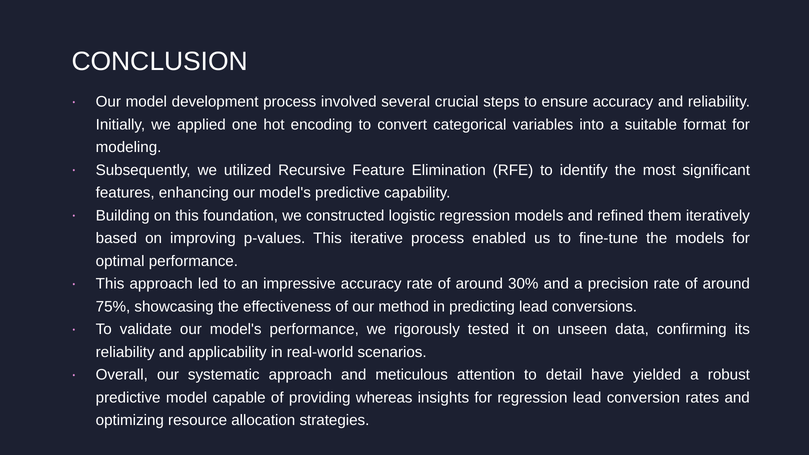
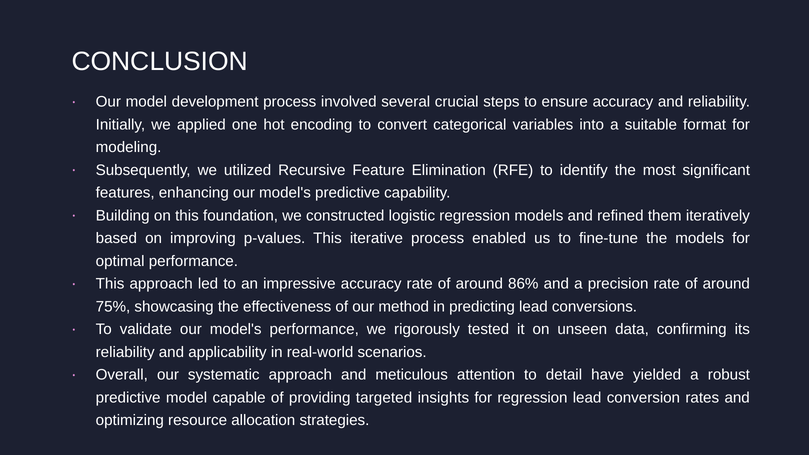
30%: 30% -> 86%
whereas: whereas -> targeted
